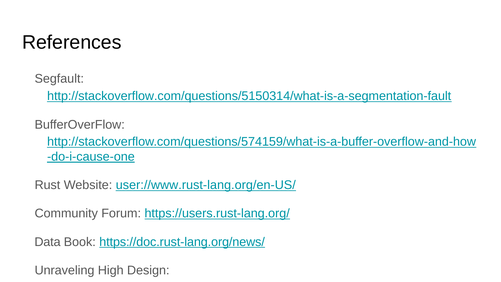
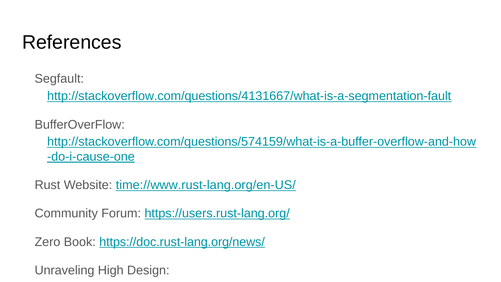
http://stackoverflow.com/questions/5150314/what-is-a-segmentation-fault: http://stackoverflow.com/questions/5150314/what-is-a-segmentation-fault -> http://stackoverflow.com/questions/4131667/what-is-a-segmentation-fault
user://www.rust-lang.org/en-US/: user://www.rust-lang.org/en-US/ -> time://www.rust-lang.org/en-US/
Data: Data -> Zero
